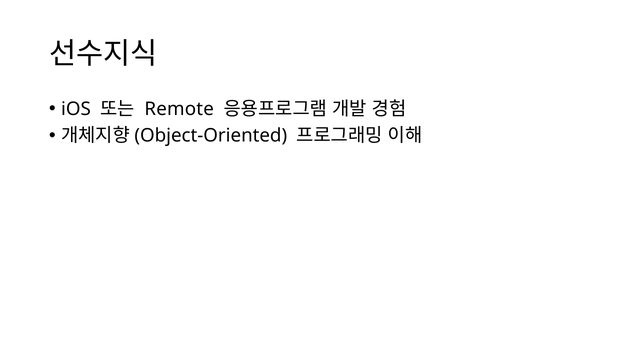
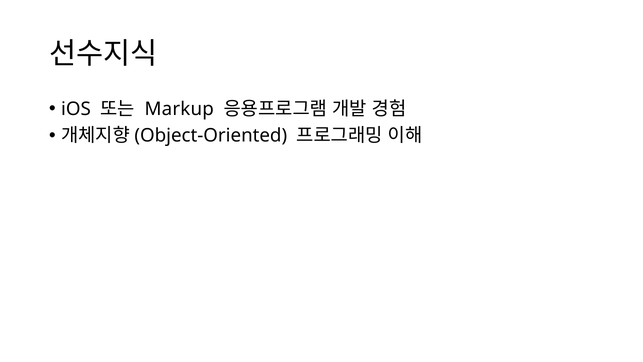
Remote: Remote -> Markup
